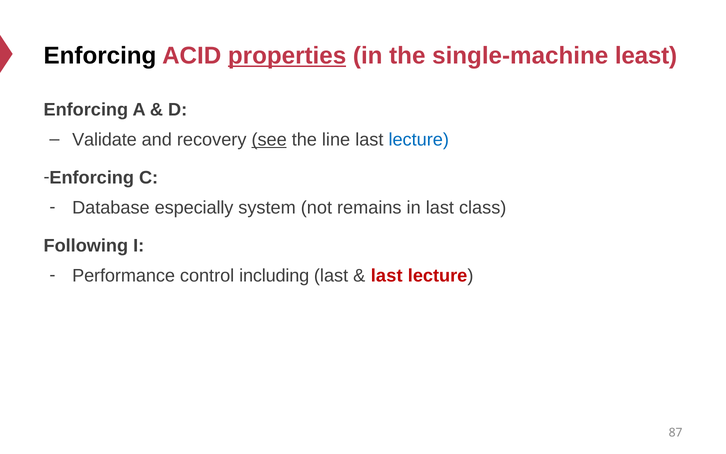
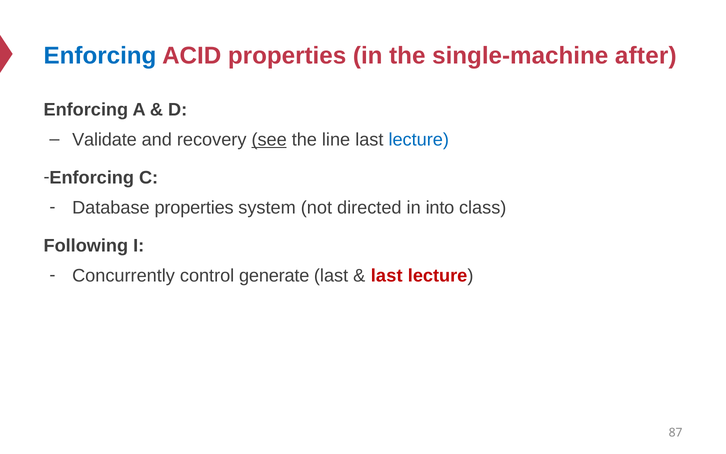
Enforcing at (100, 56) colour: black -> blue
properties at (287, 56) underline: present -> none
least: least -> after
Database especially: especially -> properties
remains: remains -> directed
in last: last -> into
Performance: Performance -> Concurrently
including: including -> generate
